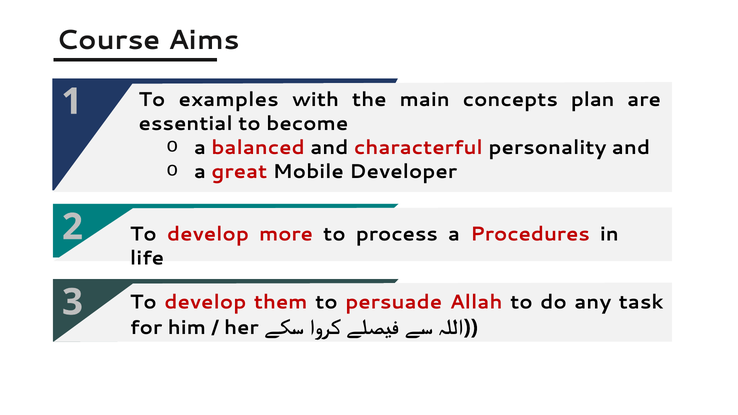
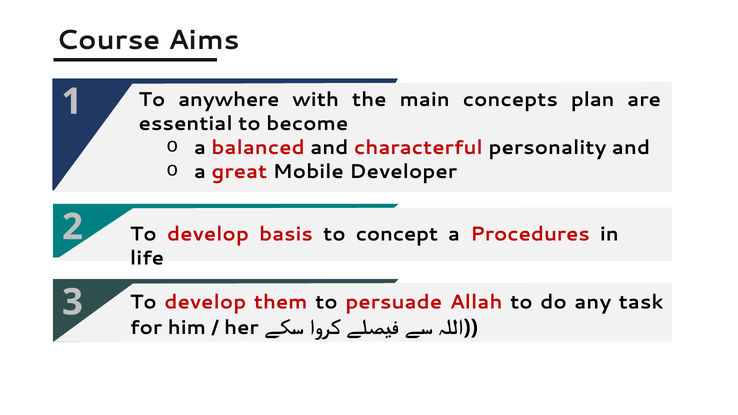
examples: examples -> anywhere
more: more -> basis
process: process -> concept
